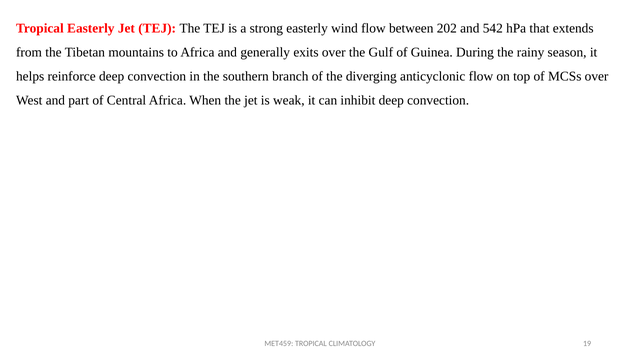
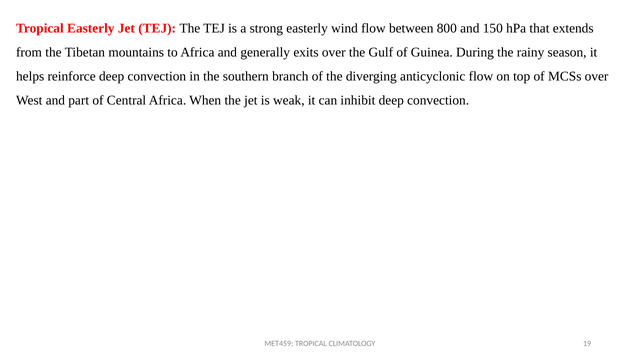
202: 202 -> 800
542: 542 -> 150
